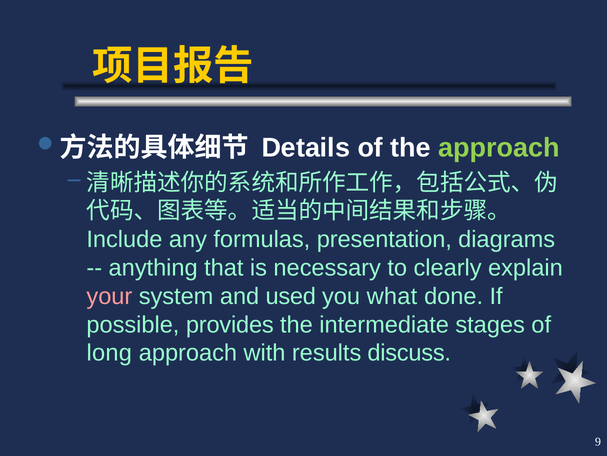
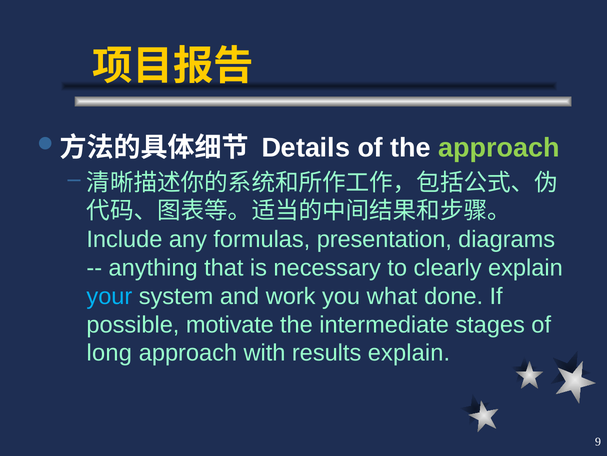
your colour: pink -> light blue
used: used -> work
provides: provides -> motivate
results discuss: discuss -> explain
